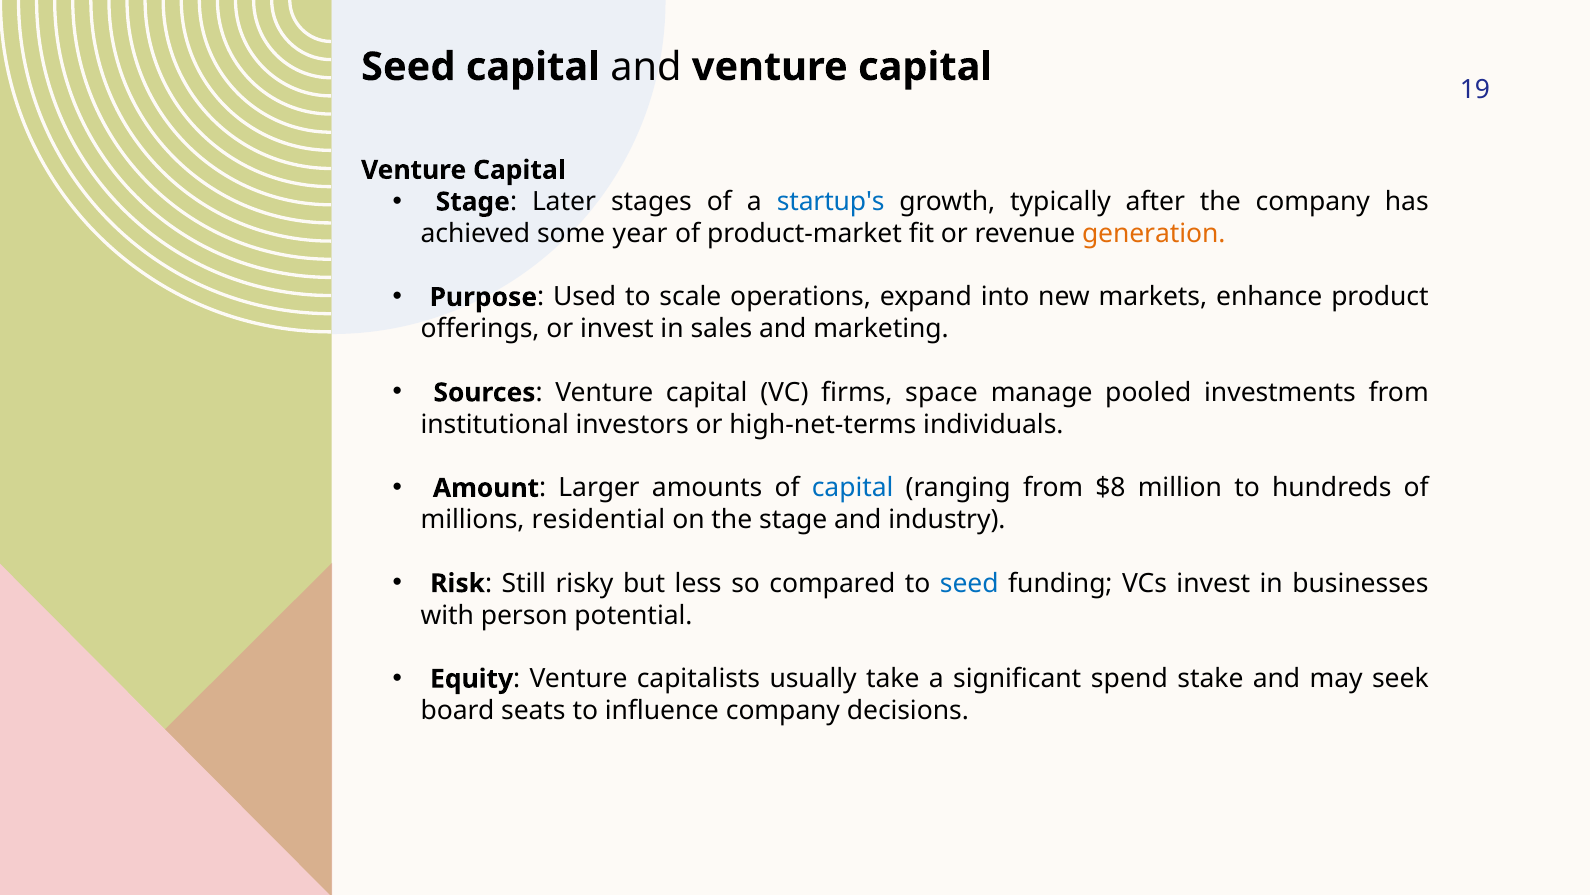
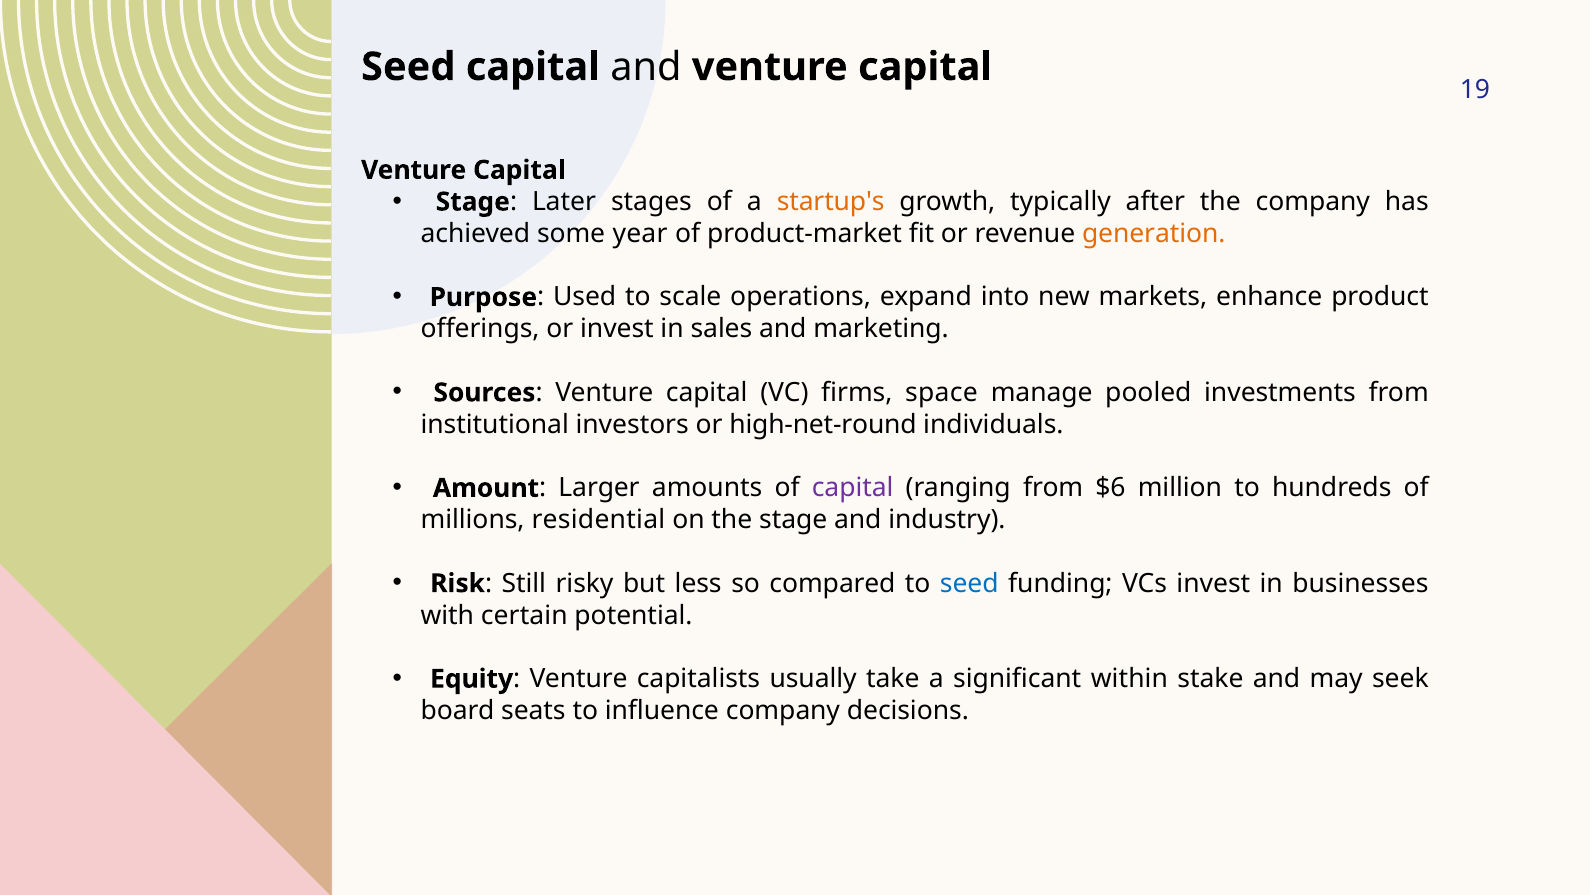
startup's colour: blue -> orange
high-net-terms: high-net-terms -> high-net-round
capital at (853, 488) colour: blue -> purple
$8: $8 -> $6
person: person -> certain
spend: spend -> within
